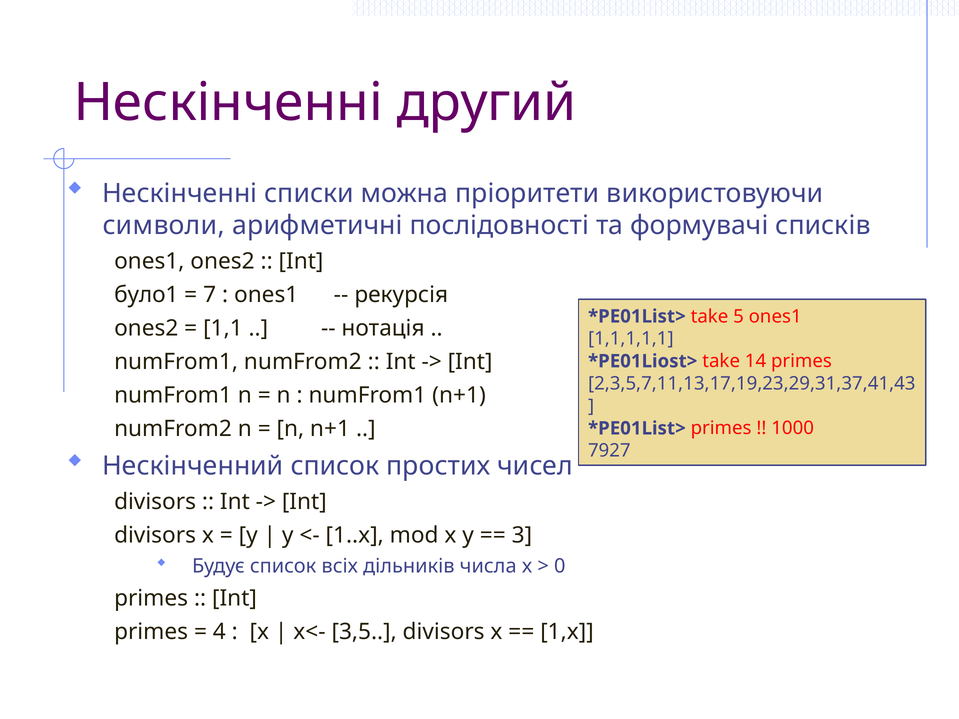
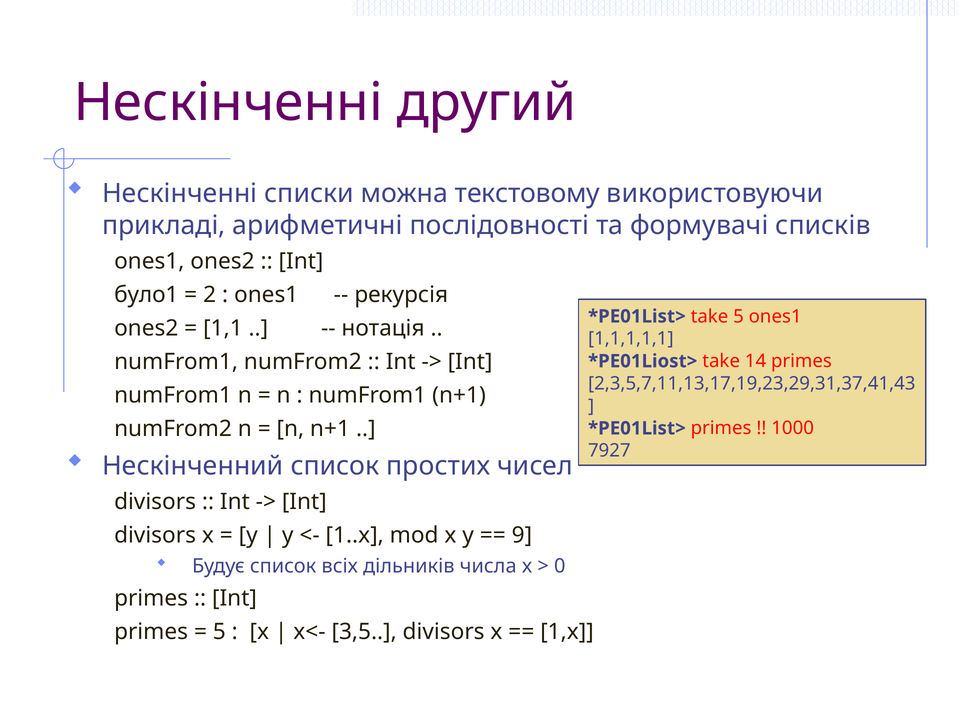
пріоритети: пріоритети -> текстовому
символи: символи -> прикладі
7: 7 -> 2
3: 3 -> 9
4 at (219, 632): 4 -> 5
